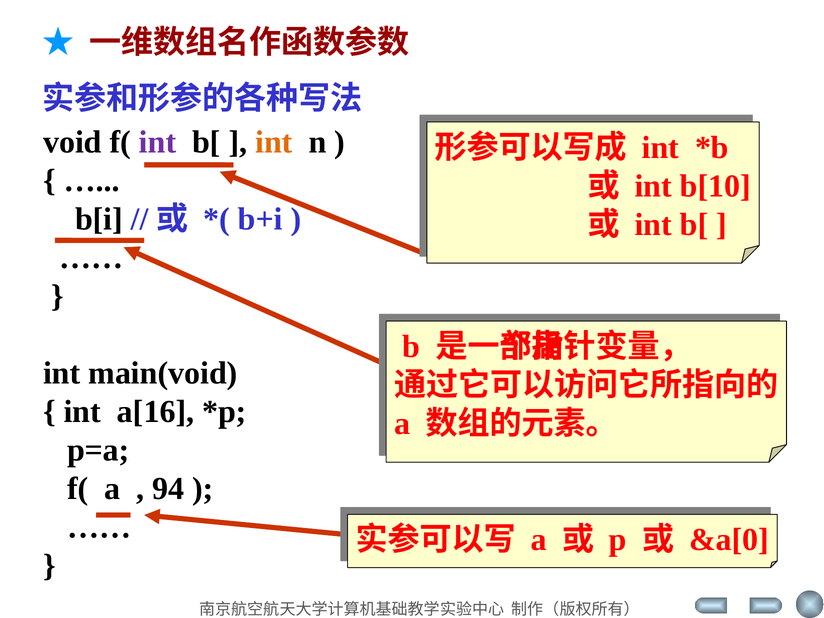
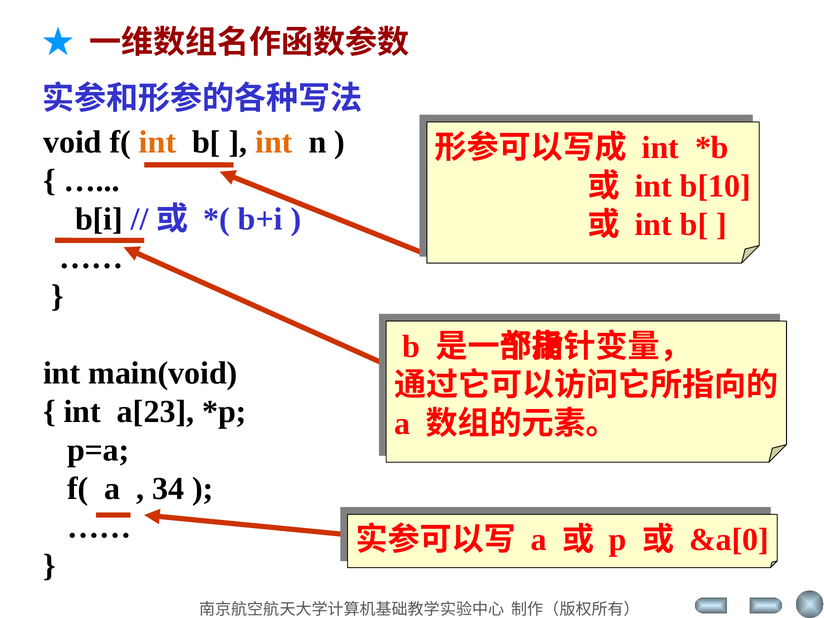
int at (158, 142) colour: purple -> orange
a[16: a[16 -> a[23
94: 94 -> 34
